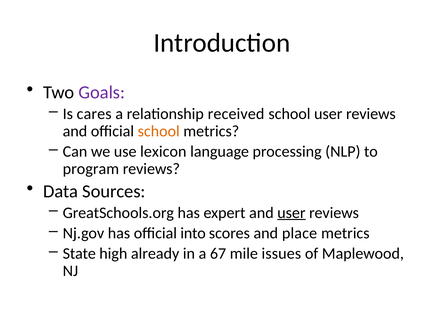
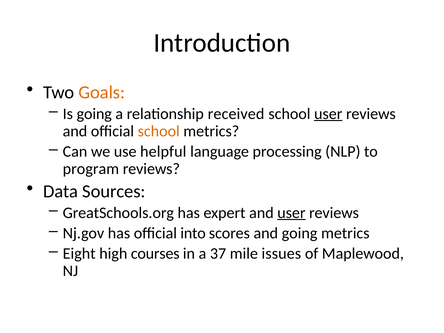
Goals colour: purple -> orange
Is cares: cares -> going
user at (328, 114) underline: none -> present
lexicon: lexicon -> helpful
and place: place -> going
State: State -> Eight
already: already -> courses
67: 67 -> 37
